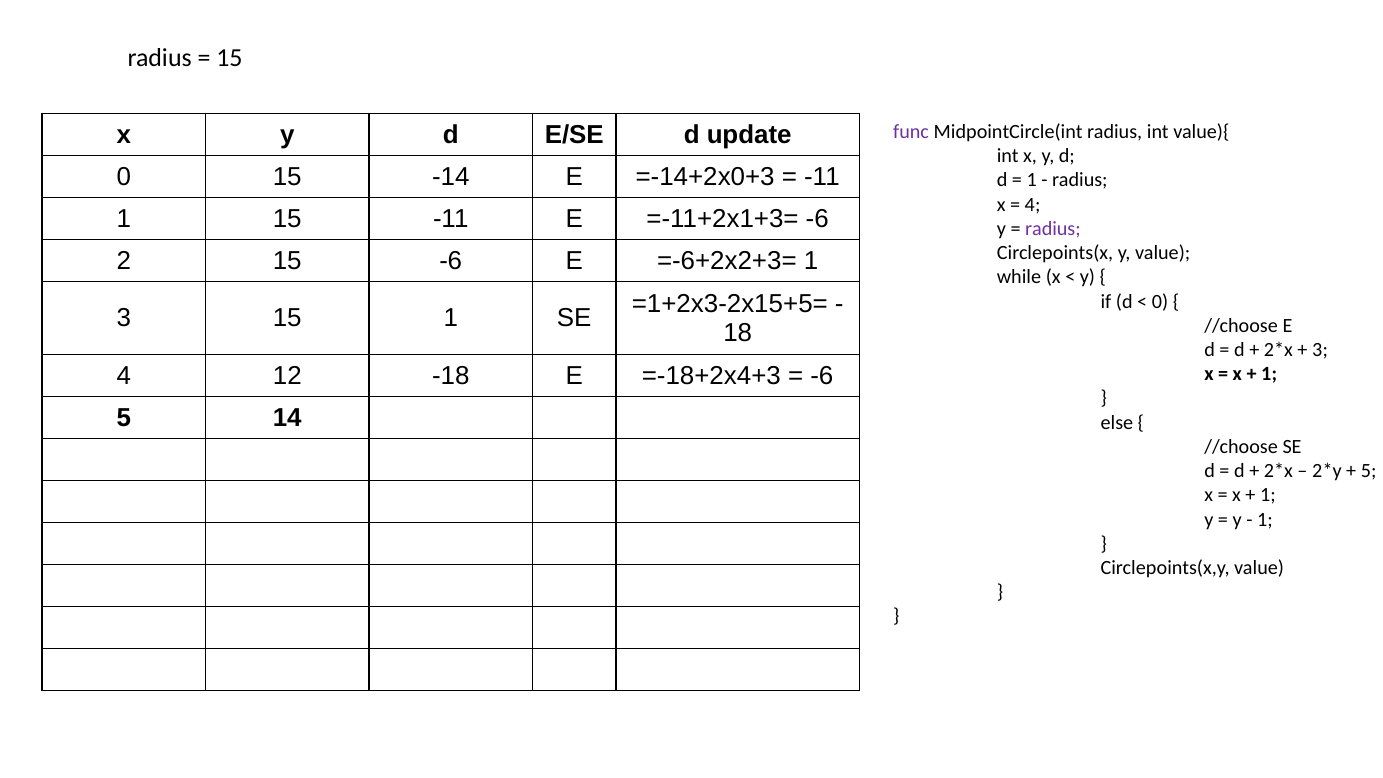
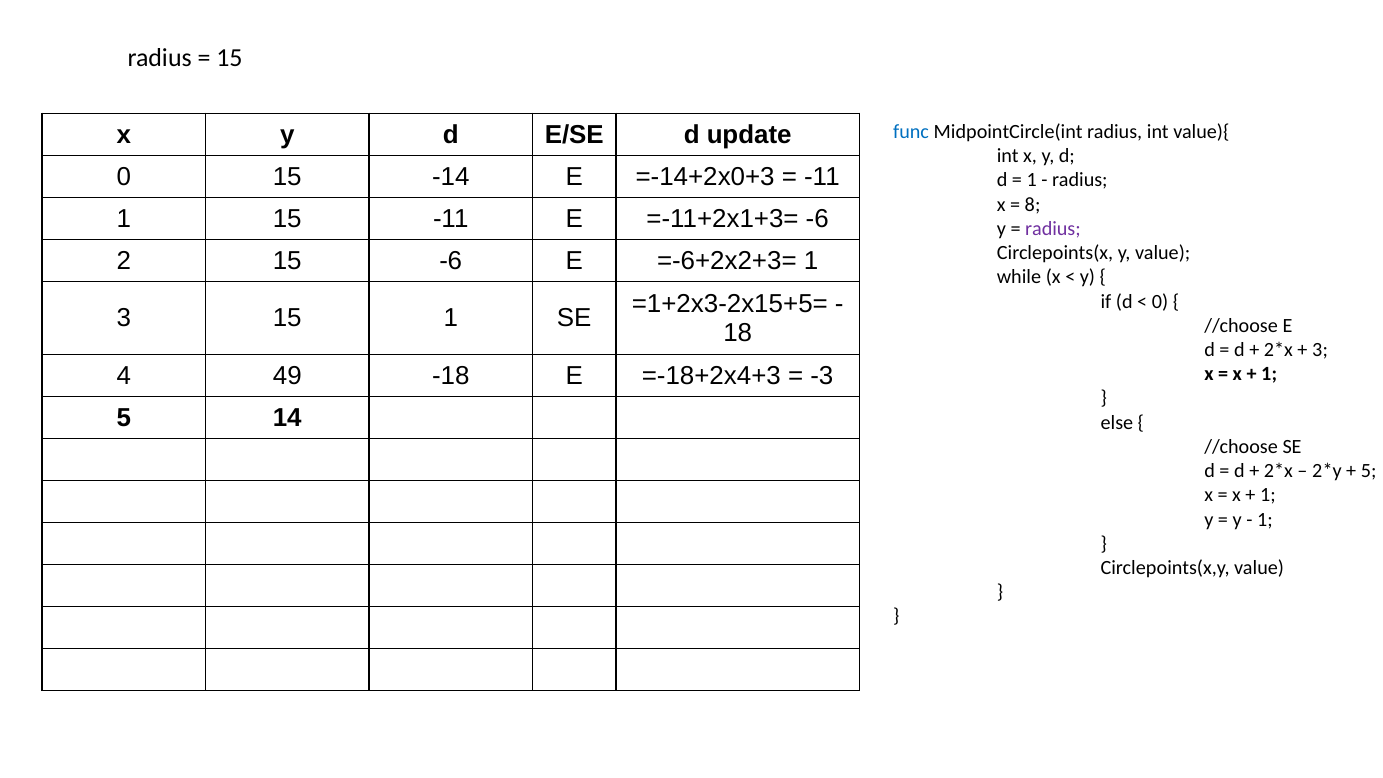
func colour: purple -> blue
4 at (1033, 205): 4 -> 8
12: 12 -> 49
-6 at (822, 376): -6 -> -3
